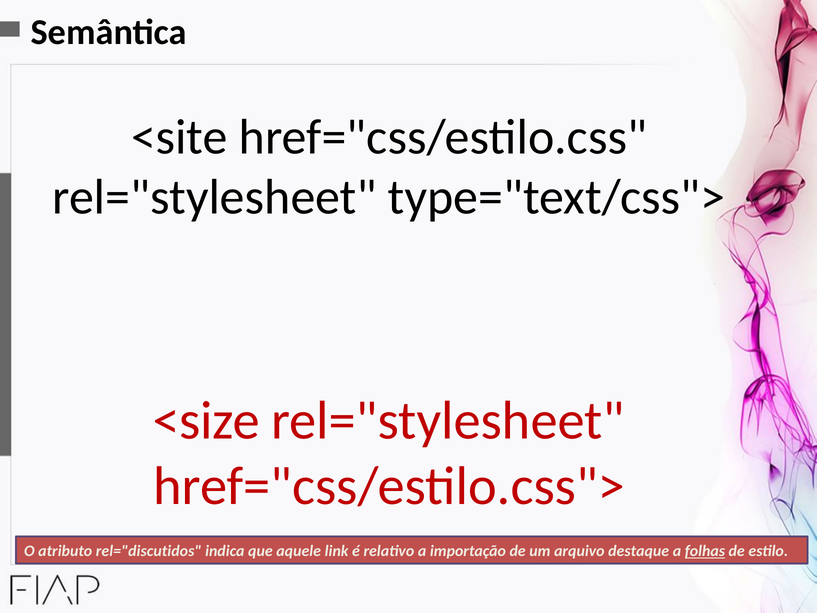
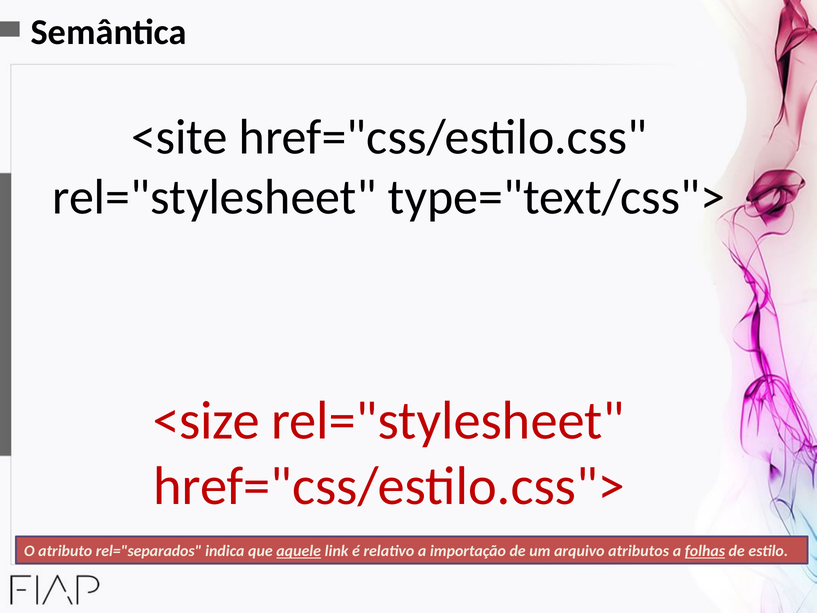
rel="discutidos: rel="discutidos -> rel="separados
aquele underline: none -> present
destaque: destaque -> atributos
